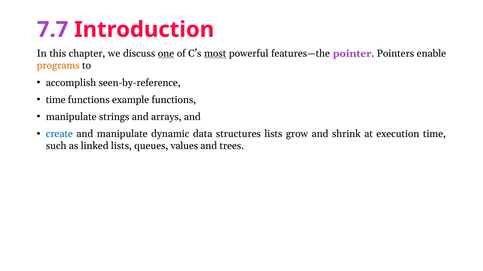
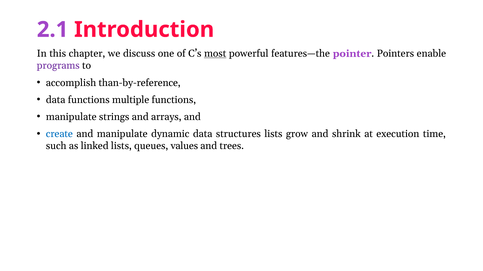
7.7: 7.7 -> 2.1
one underline: present -> none
programs colour: orange -> purple
seen-by-reference: seen-by-reference -> than-by-reference
time at (56, 100): time -> data
example: example -> multiple
